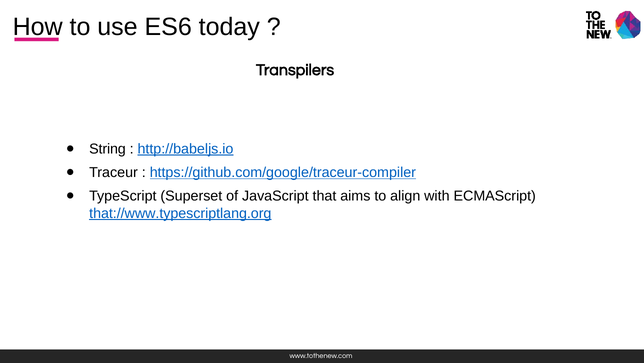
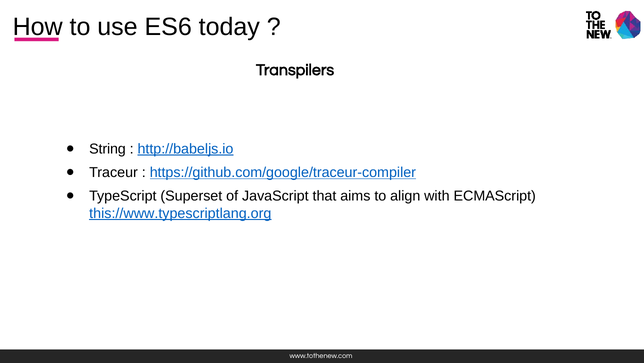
that://www.typescriptlang.org: that://www.typescriptlang.org -> this://www.typescriptlang.org
